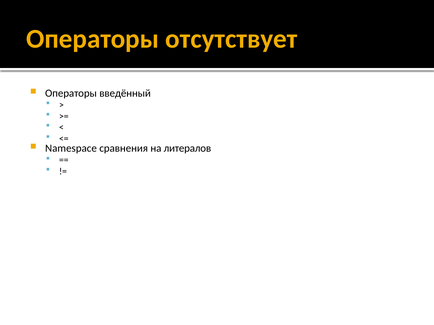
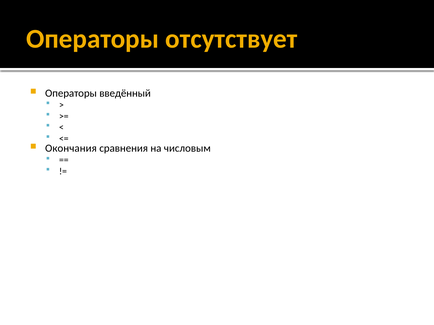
Namespace: Namespace -> Окончания
литералов: литералов -> числовым
